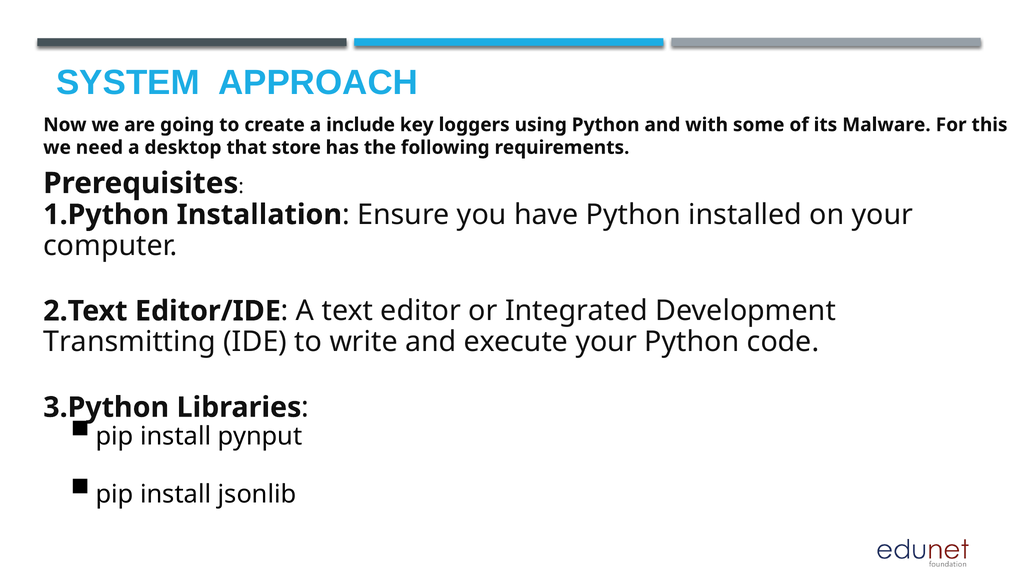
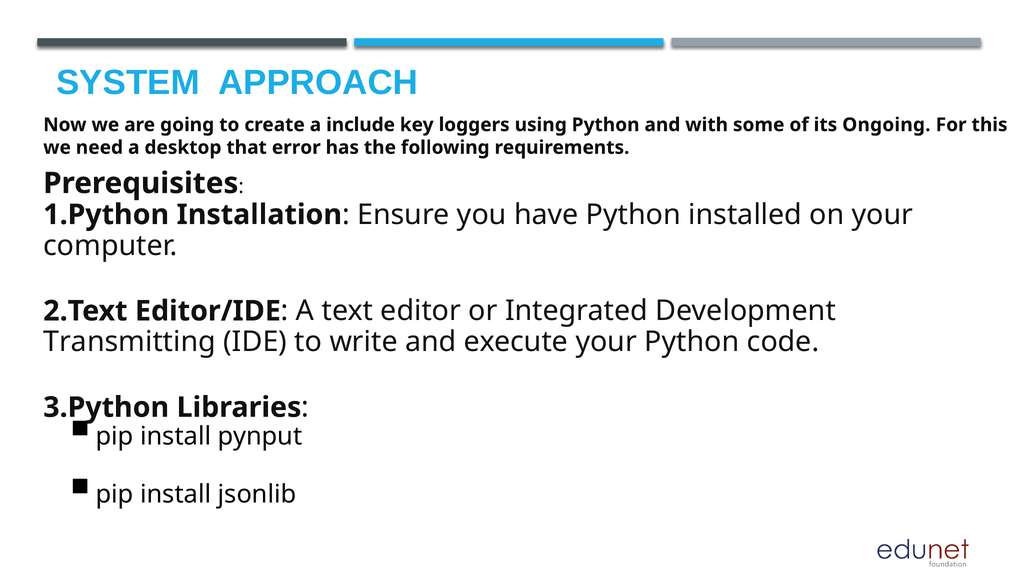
Malware: Malware -> Ongoing
store: store -> error
